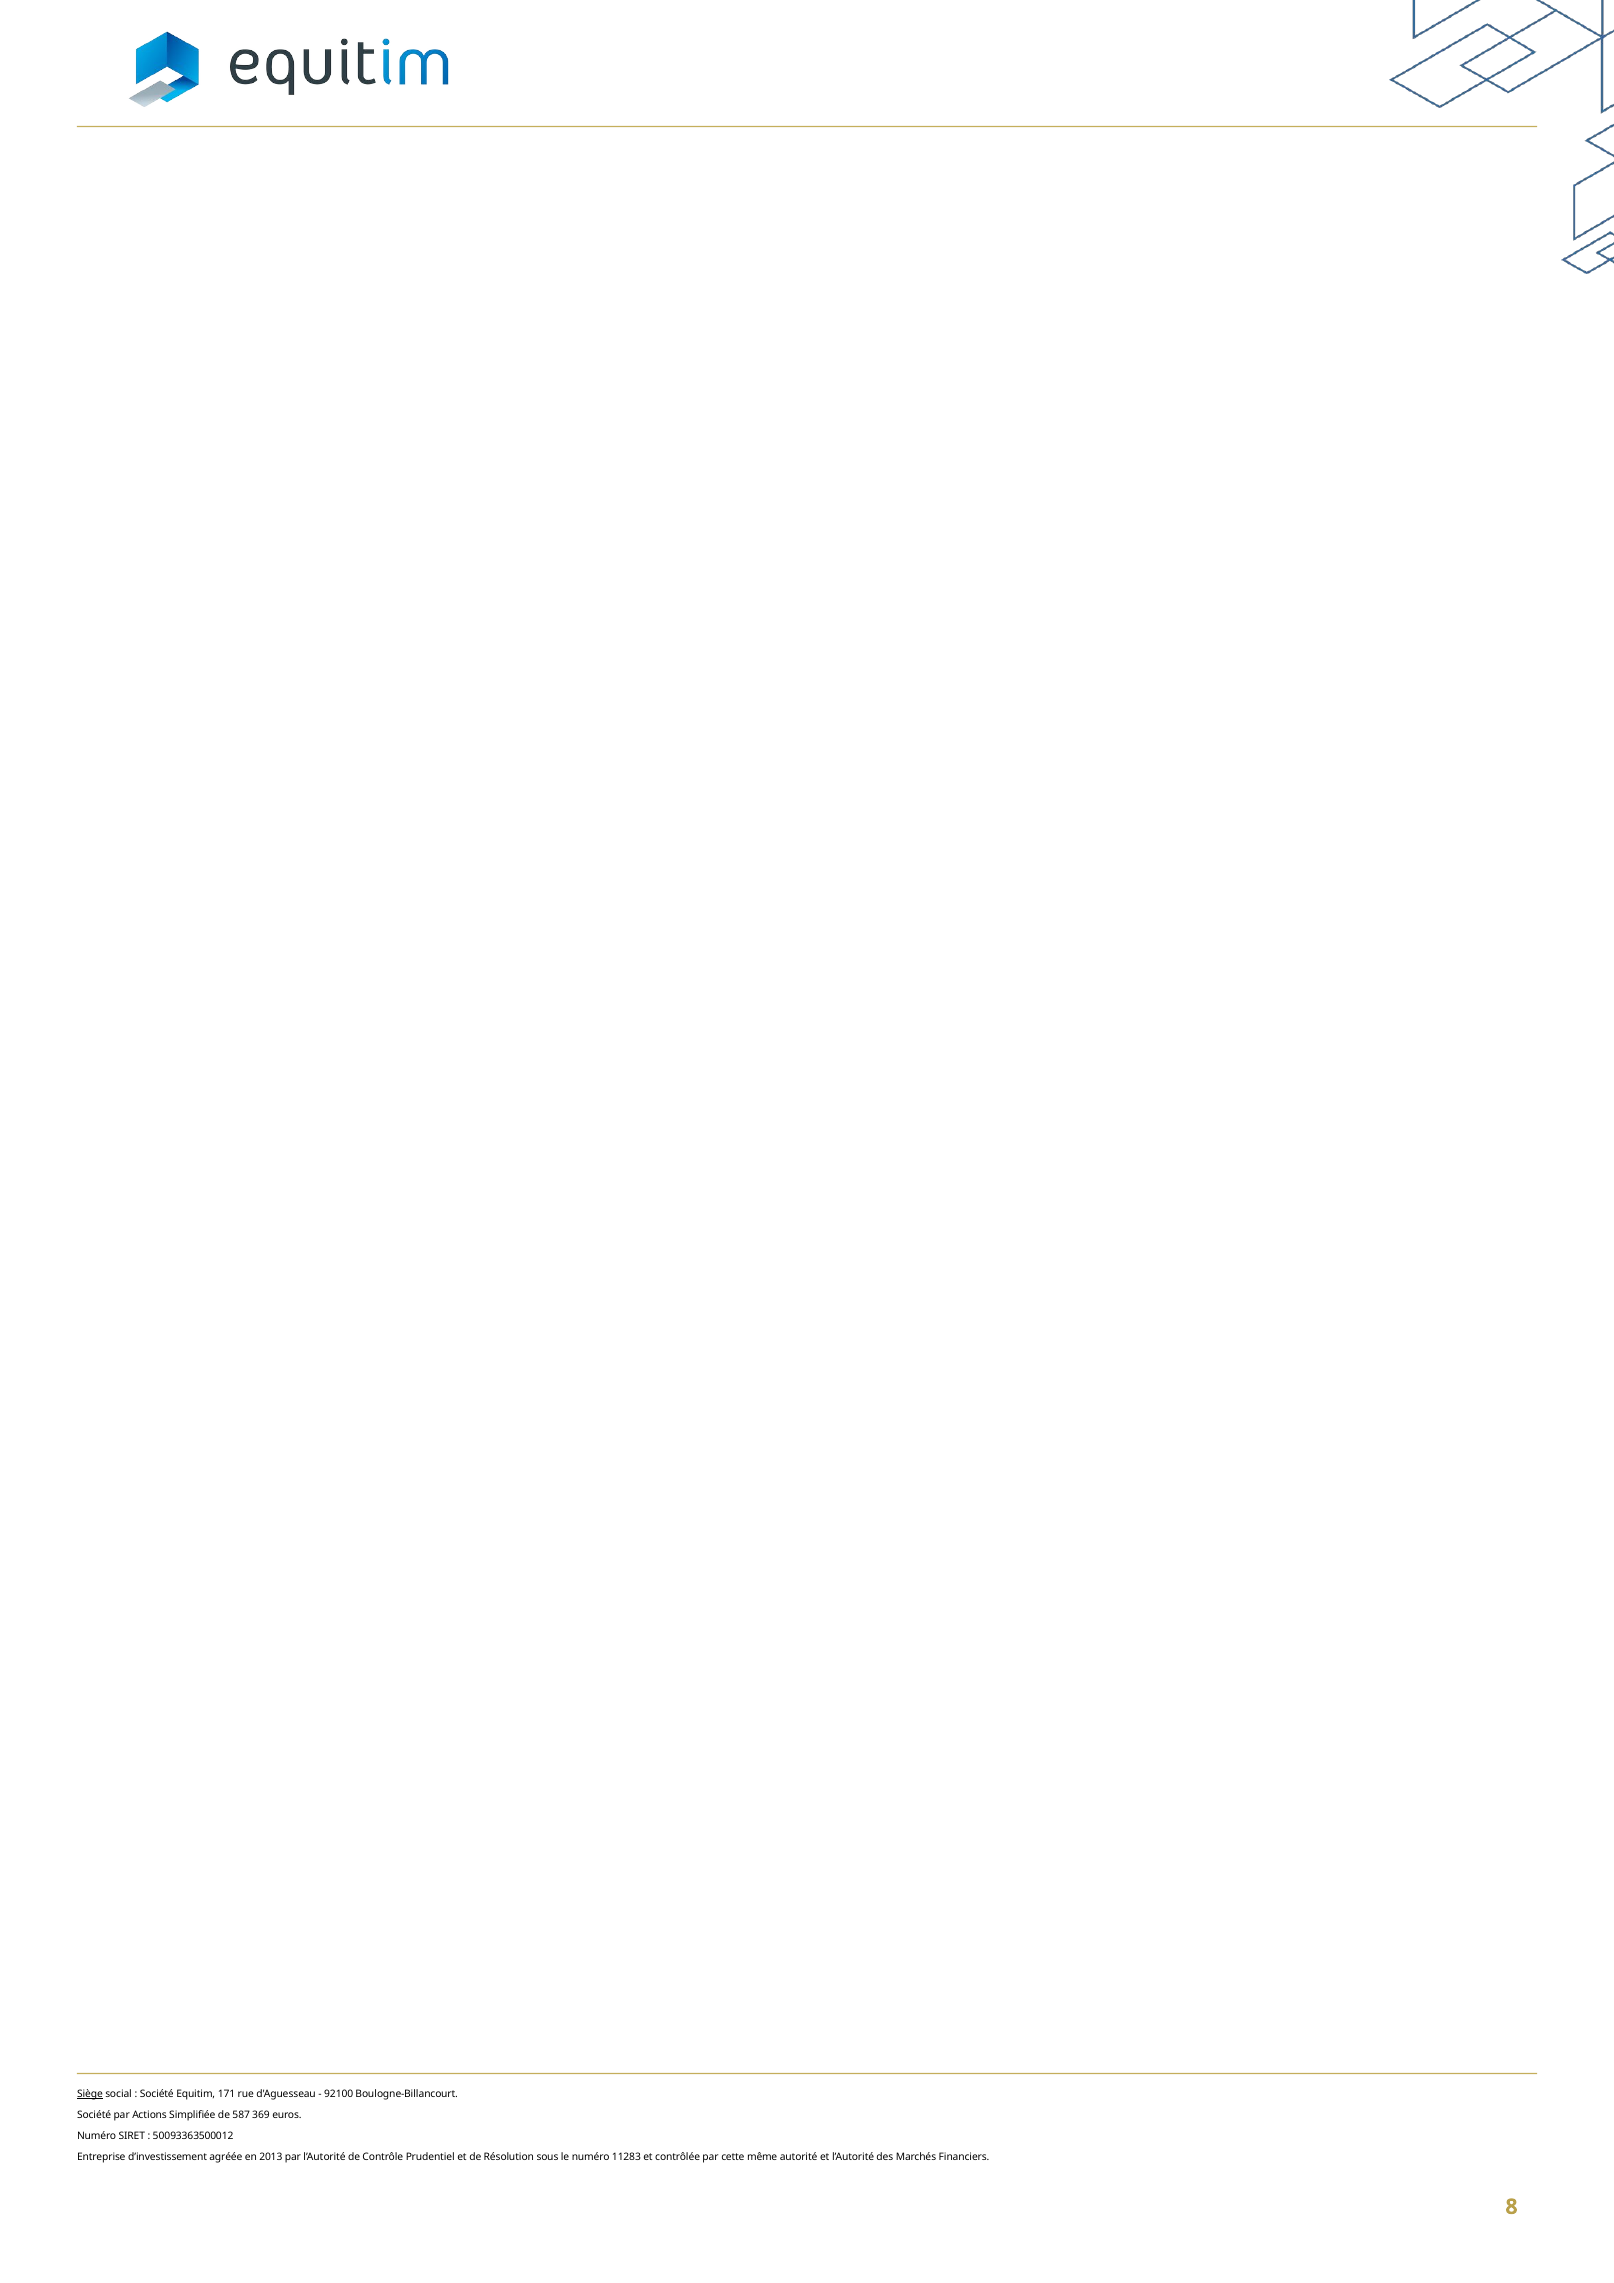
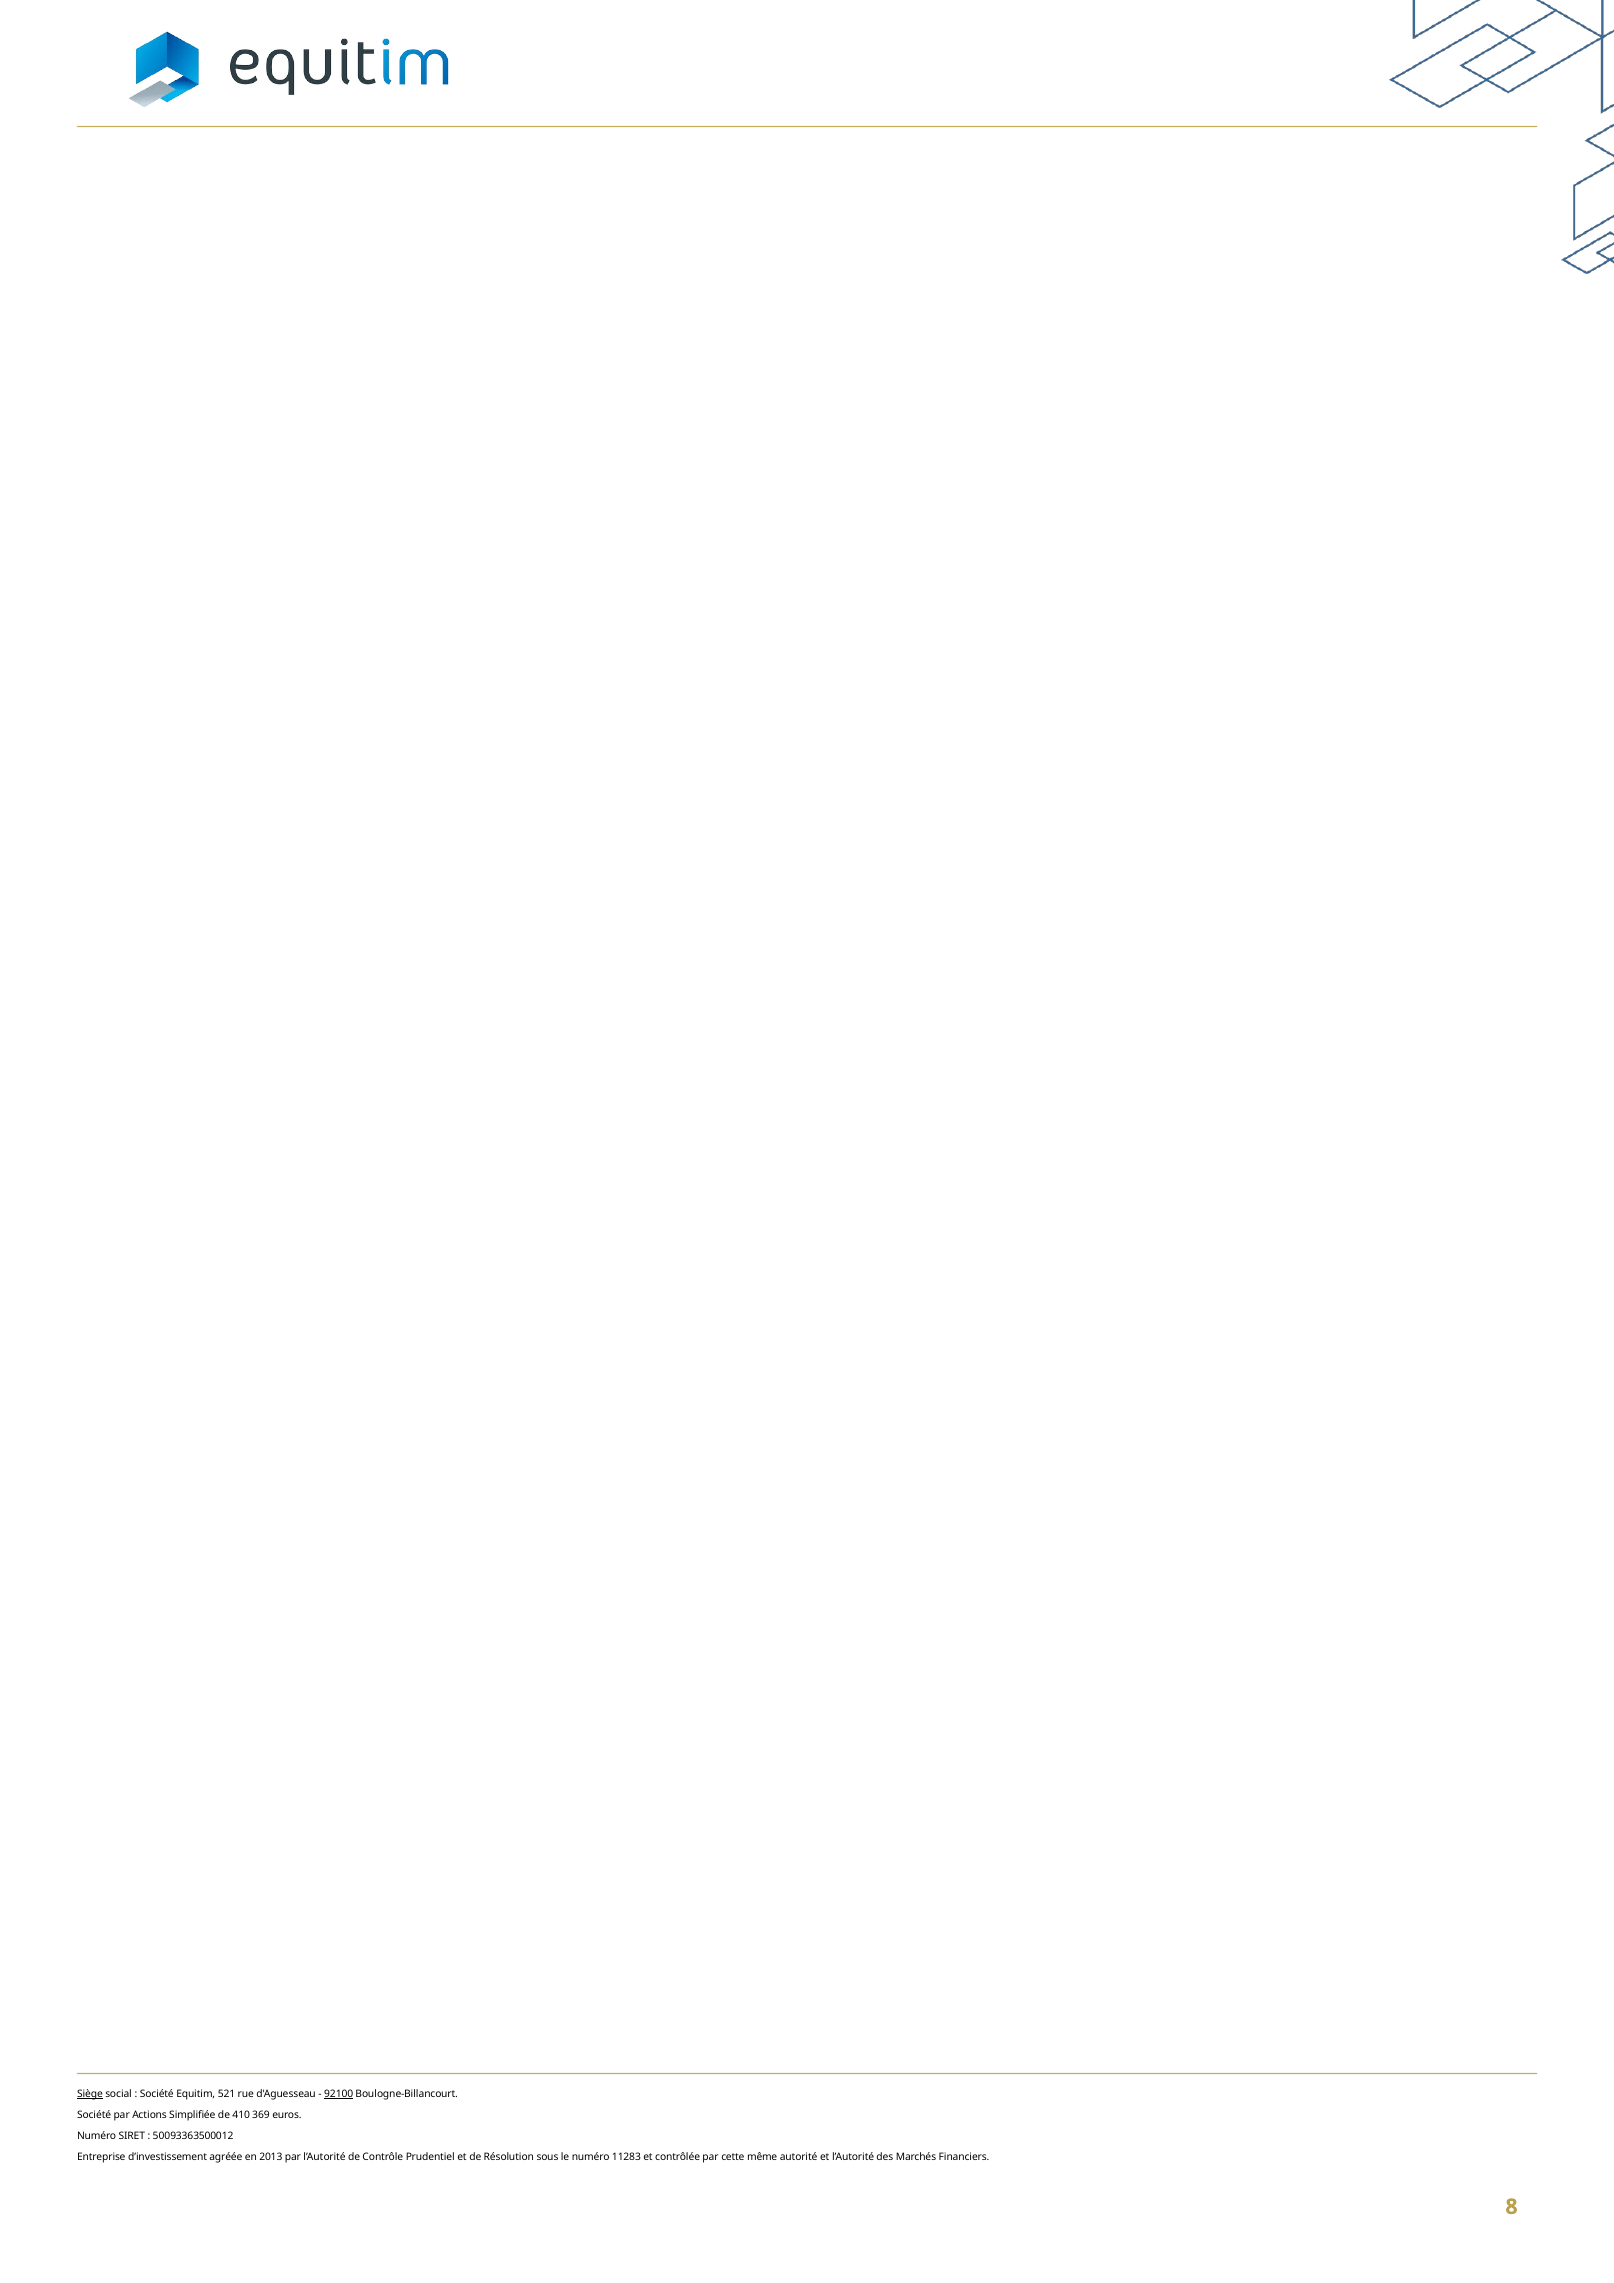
171: 171 -> 521
92100 underline: none -> present
587: 587 -> 410
